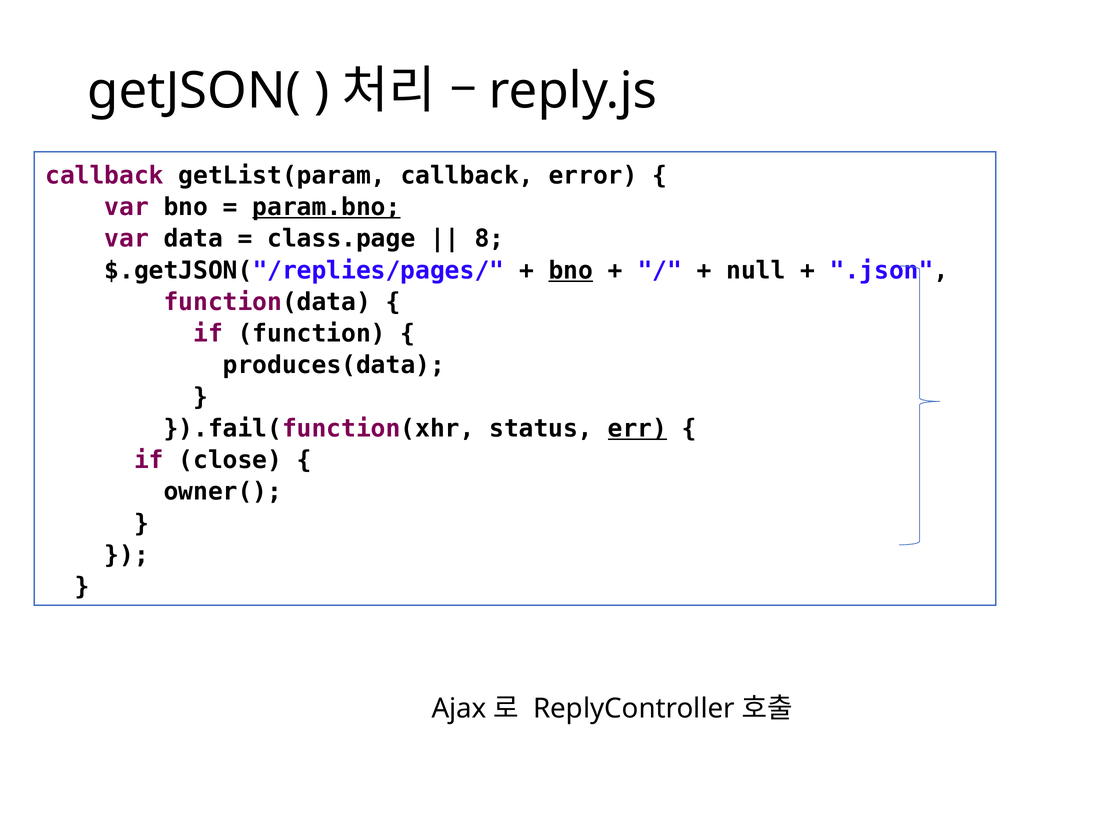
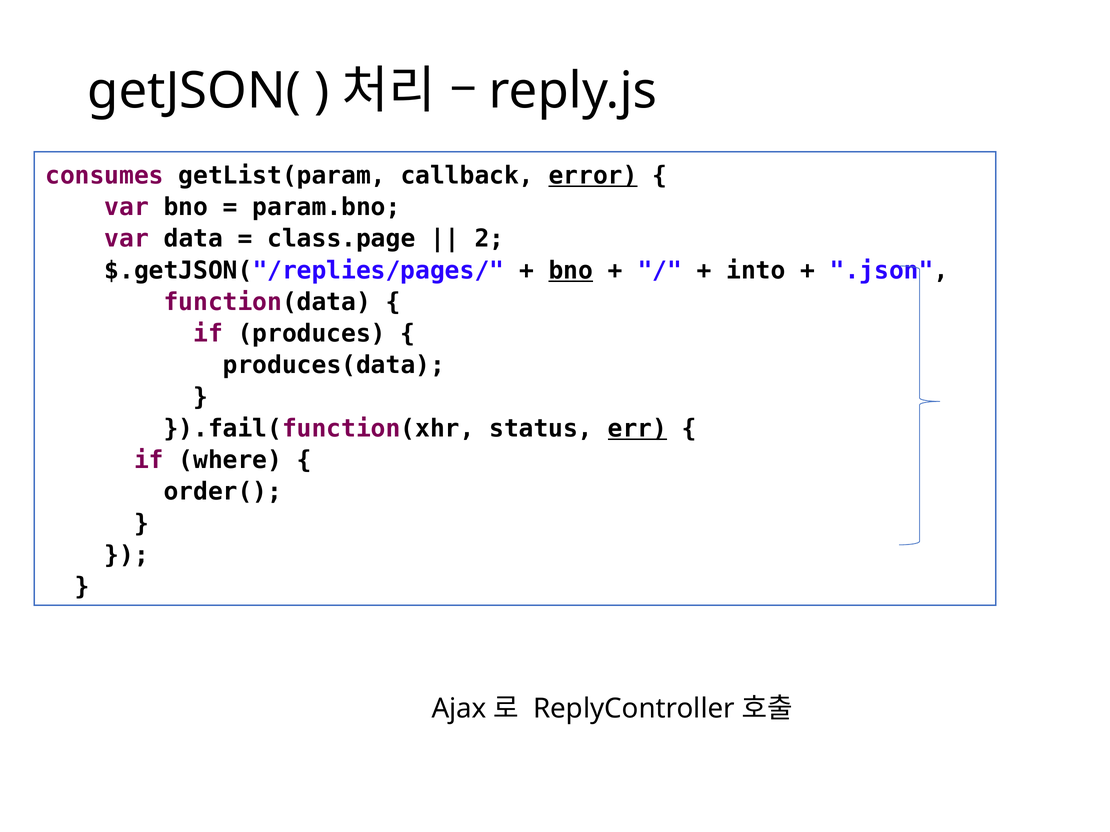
callback at (105, 176): callback -> consumes
error underline: none -> present
param.bno underline: present -> none
8: 8 -> 2
null: null -> into
function: function -> produces
close: close -> where
owner(: owner( -> order(
